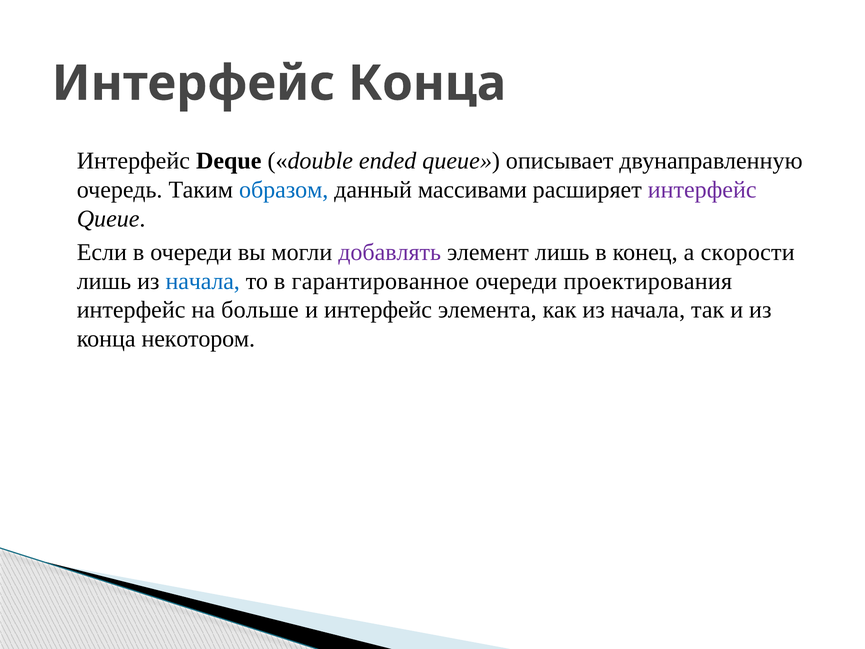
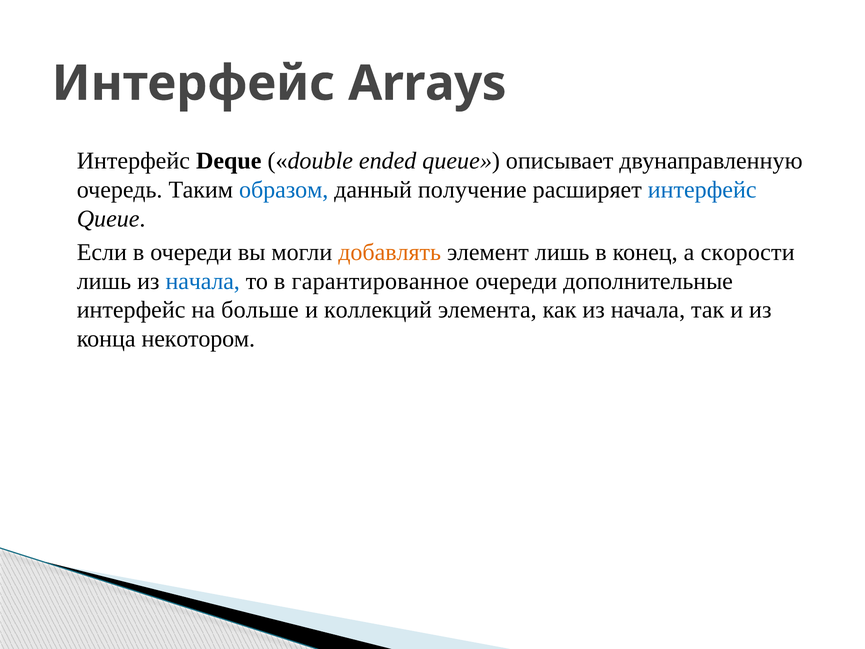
Интерфейс Конца: Конца -> Arrays
массивами: массивами -> получение
интерфейс at (702, 190) colour: purple -> blue
добавлять colour: purple -> orange
проектирования: проектирования -> дополнительные
и интерфейс: интерфейс -> коллекций
